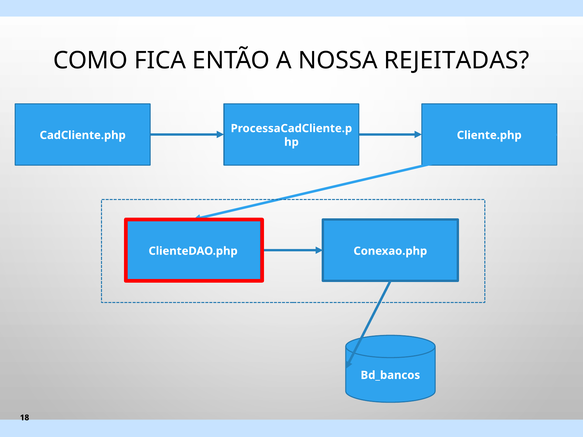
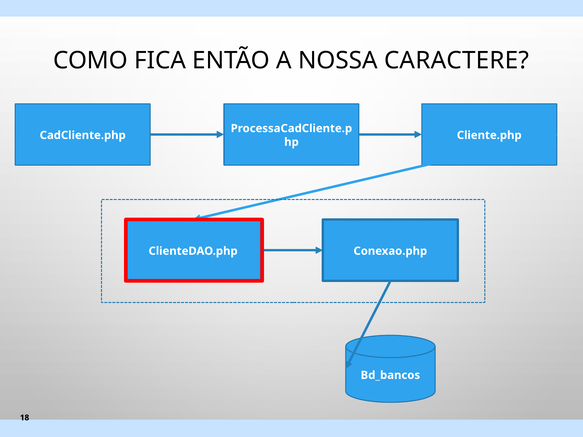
REJEITADAS: REJEITADAS -> CARACTERE
